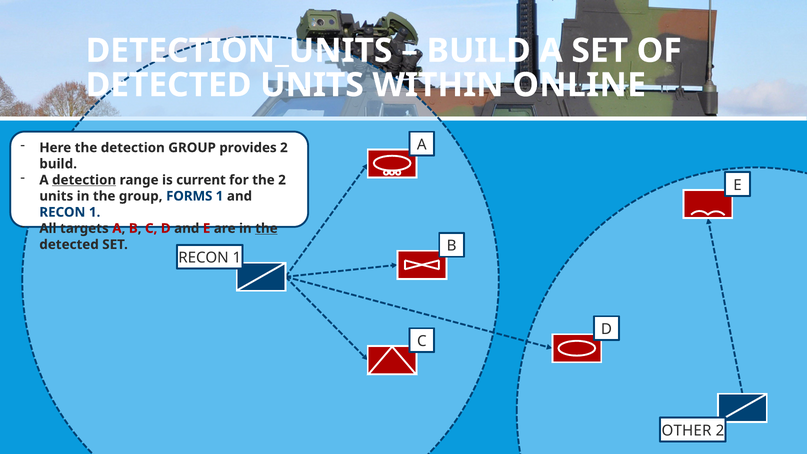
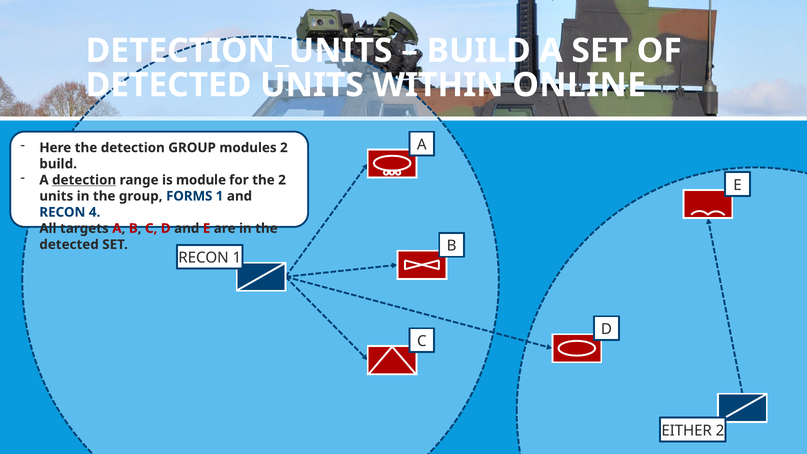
provides: provides -> modules
current: current -> module
1 at (95, 212): 1 -> 4
the at (266, 228) underline: present -> none
OTHER: OTHER -> EITHER
